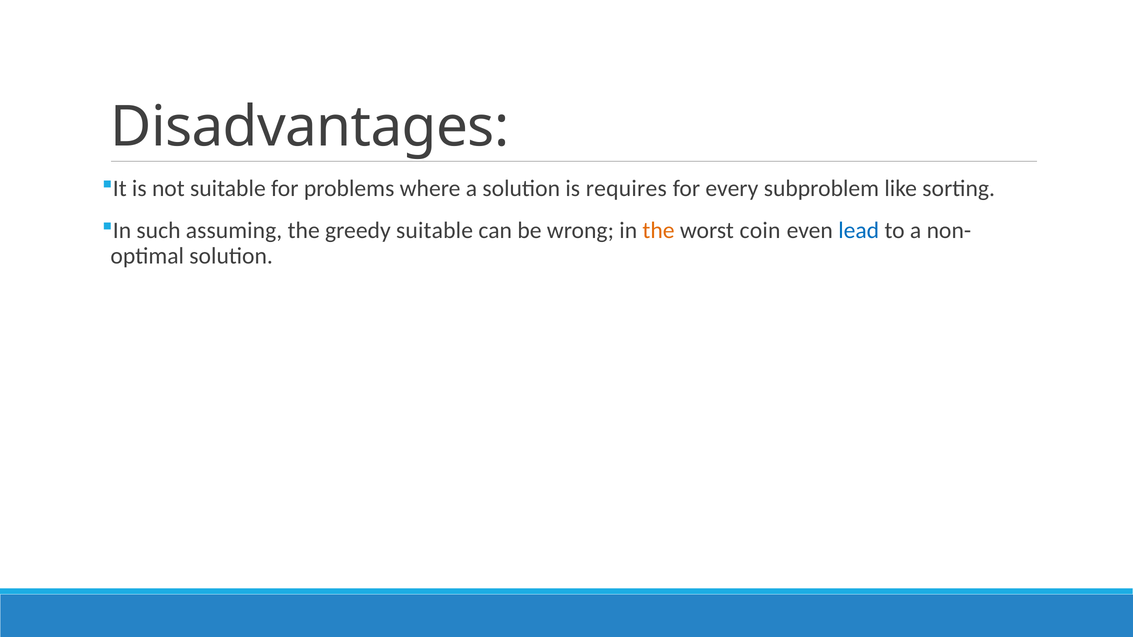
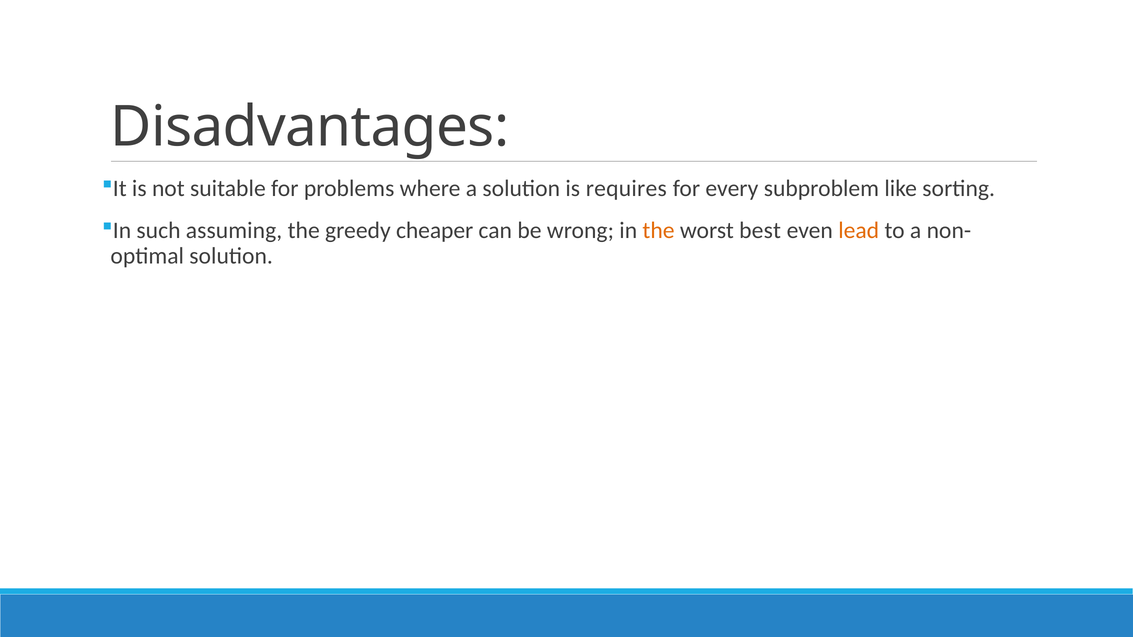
greedy suitable: suitable -> cheaper
coin: coin -> best
lead colour: blue -> orange
